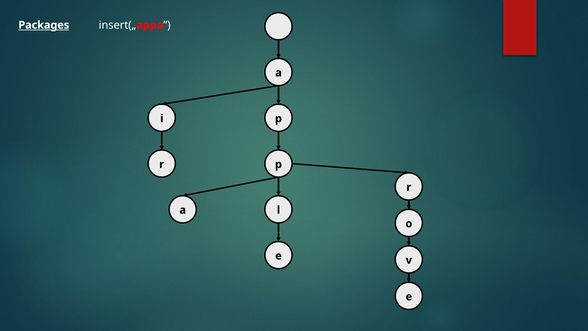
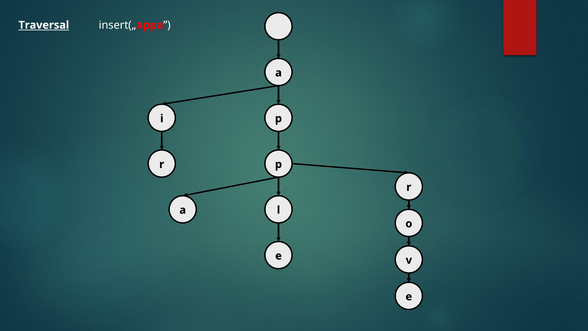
Packages: Packages -> Traversal
